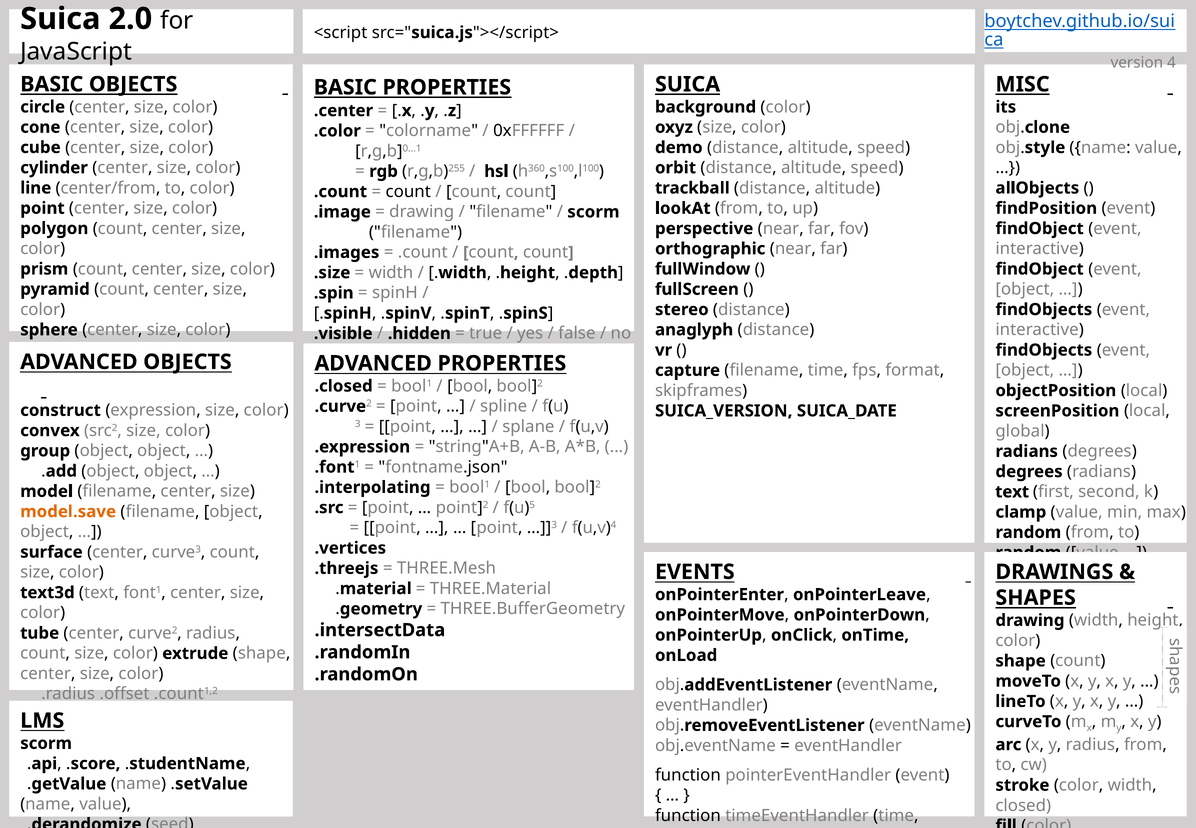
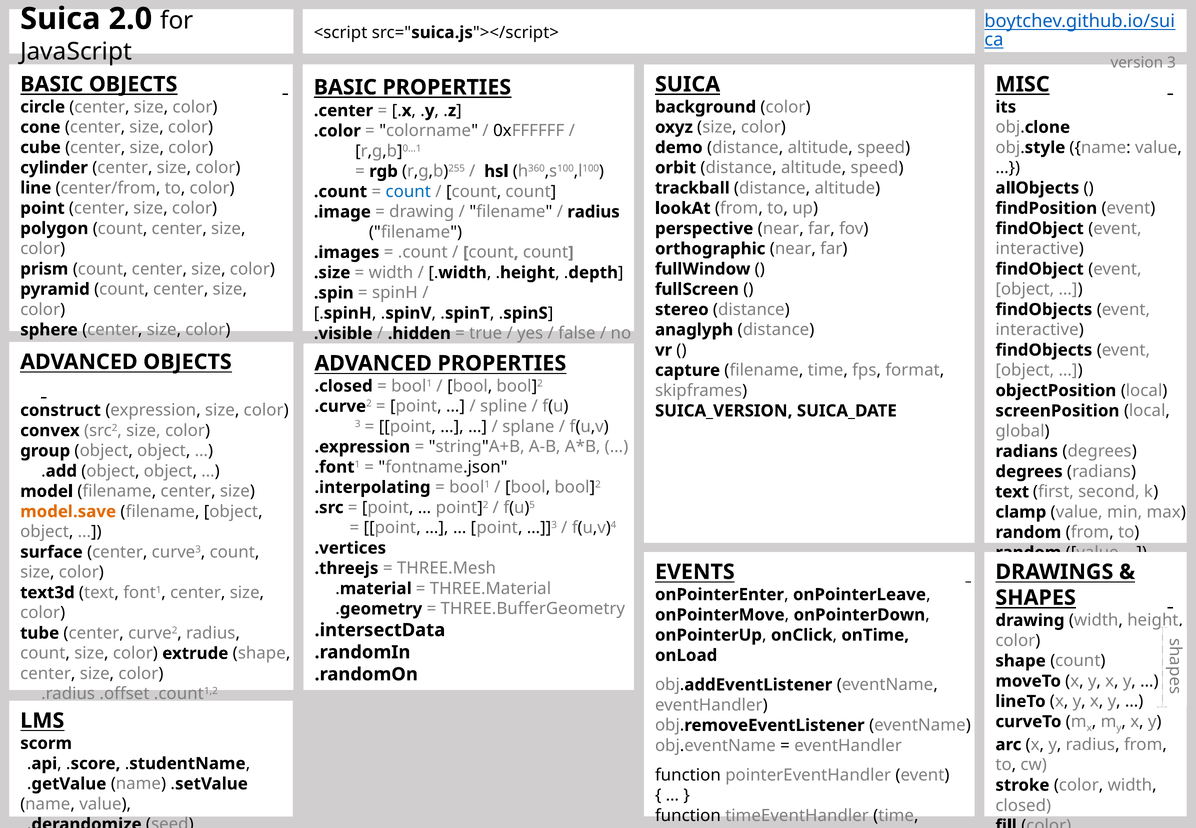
version 4: 4 -> 3
count at (408, 192) colour: black -> blue
scorm at (593, 212): scorm -> radius
